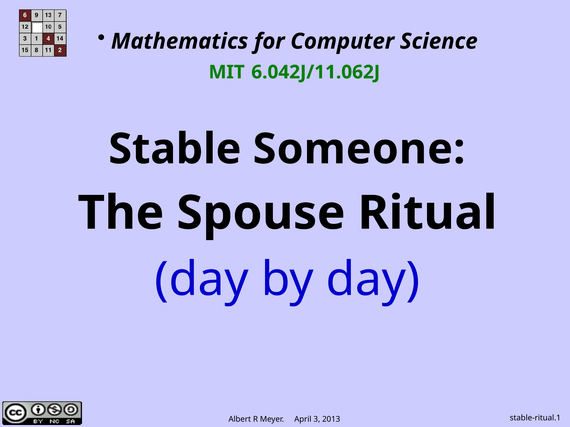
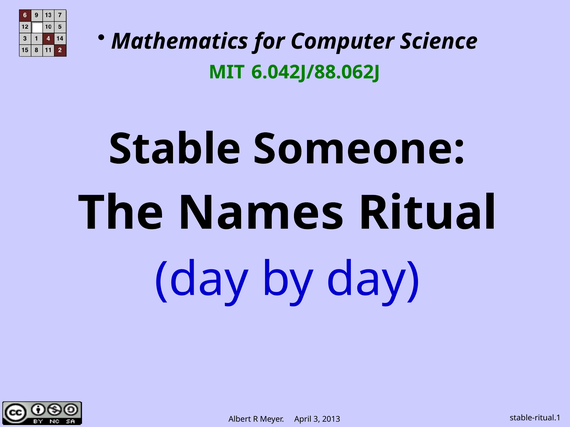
6.042J/11.062J: 6.042J/11.062J -> 6.042J/88.062J
Spouse: Spouse -> Names
